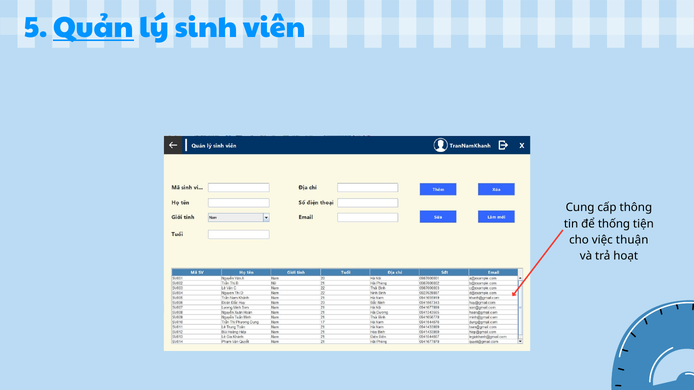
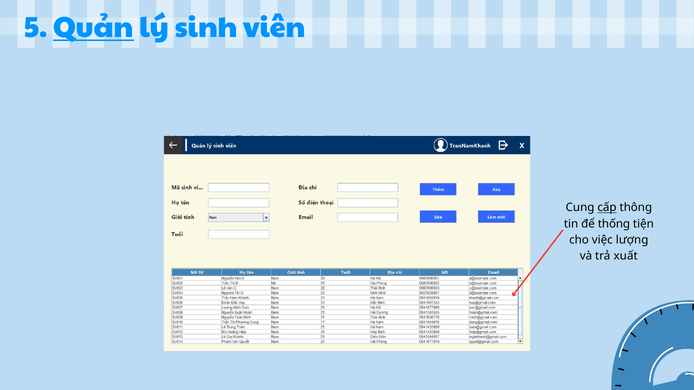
cấp underline: none -> present
thuận: thuận -> lượng
hoạt: hoạt -> xuất
